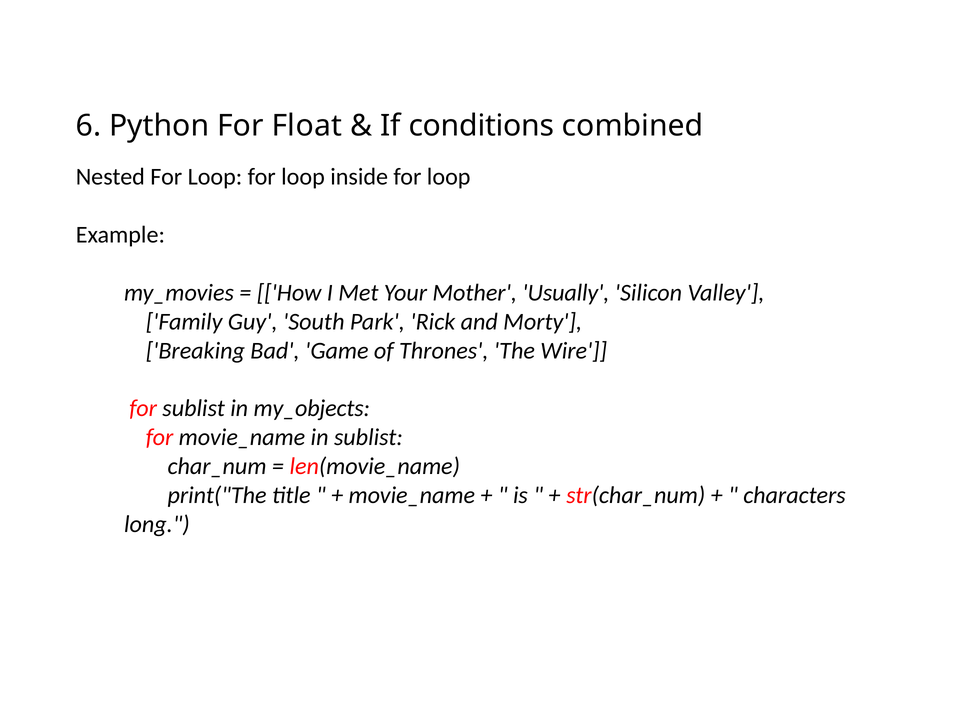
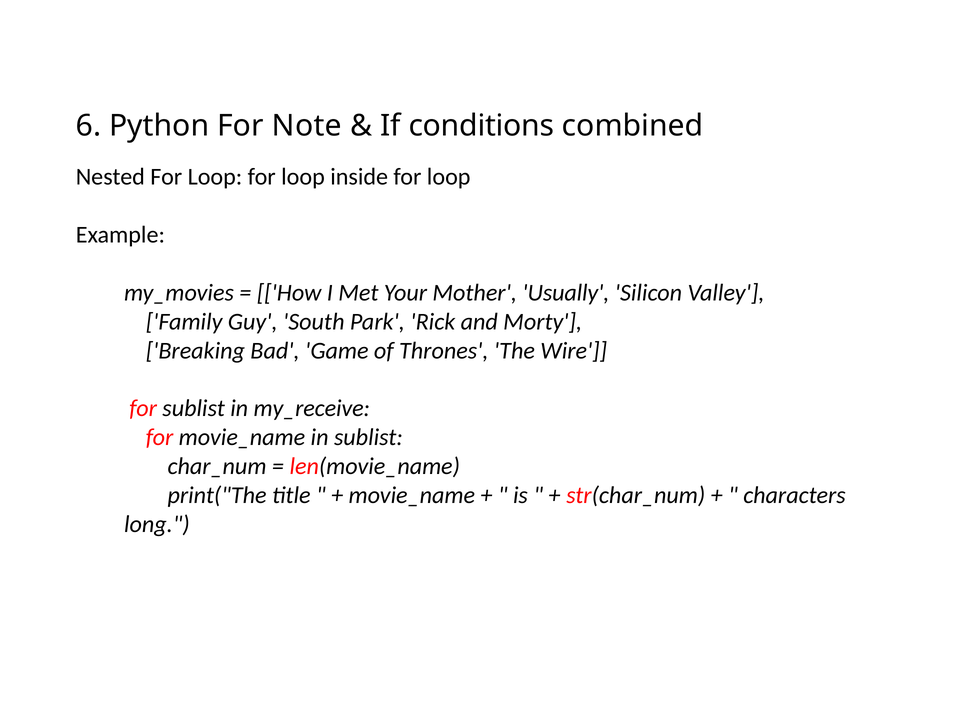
Float: Float -> Note
my_objects: my_objects -> my_receive
